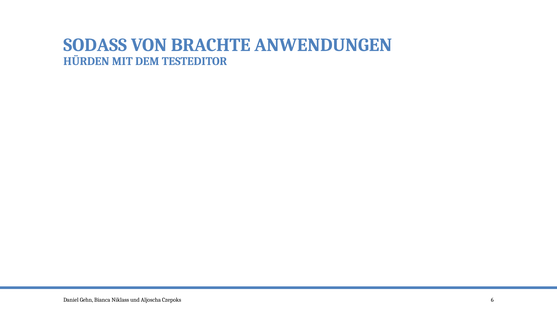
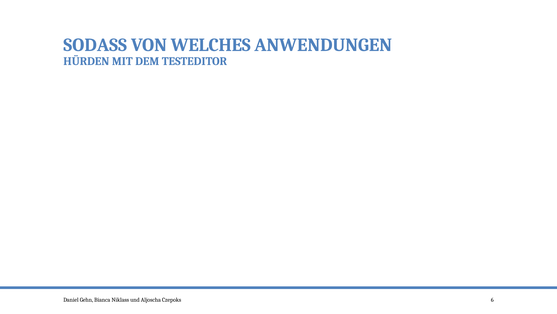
BRACHTE: BRACHTE -> WELCHES
